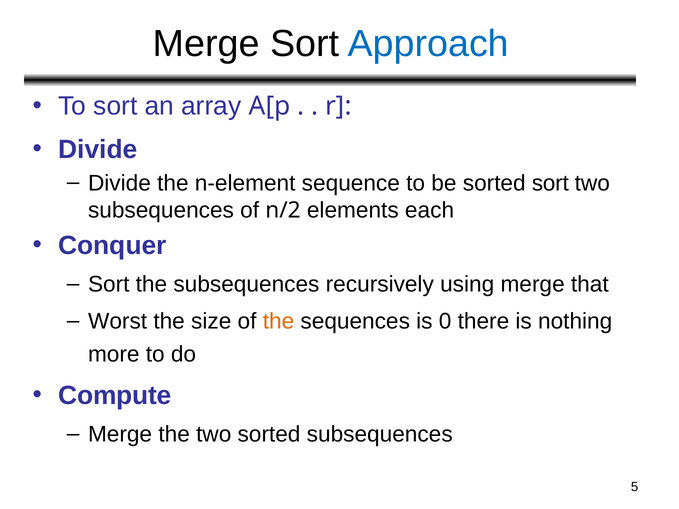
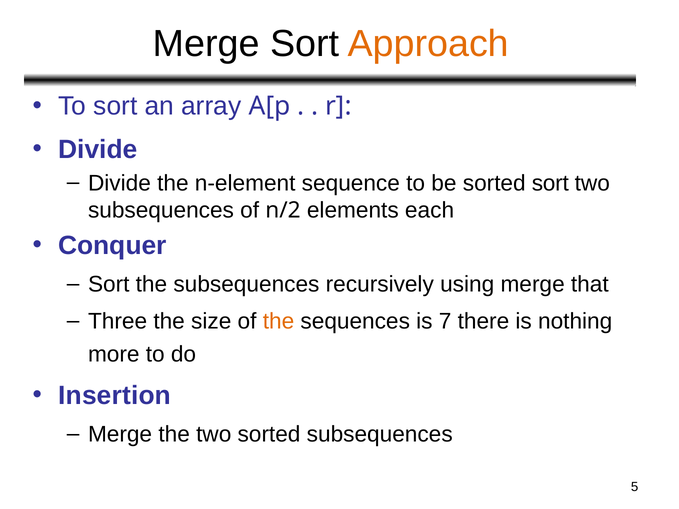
Approach colour: blue -> orange
Worst: Worst -> Three
0: 0 -> 7
Compute: Compute -> Insertion
